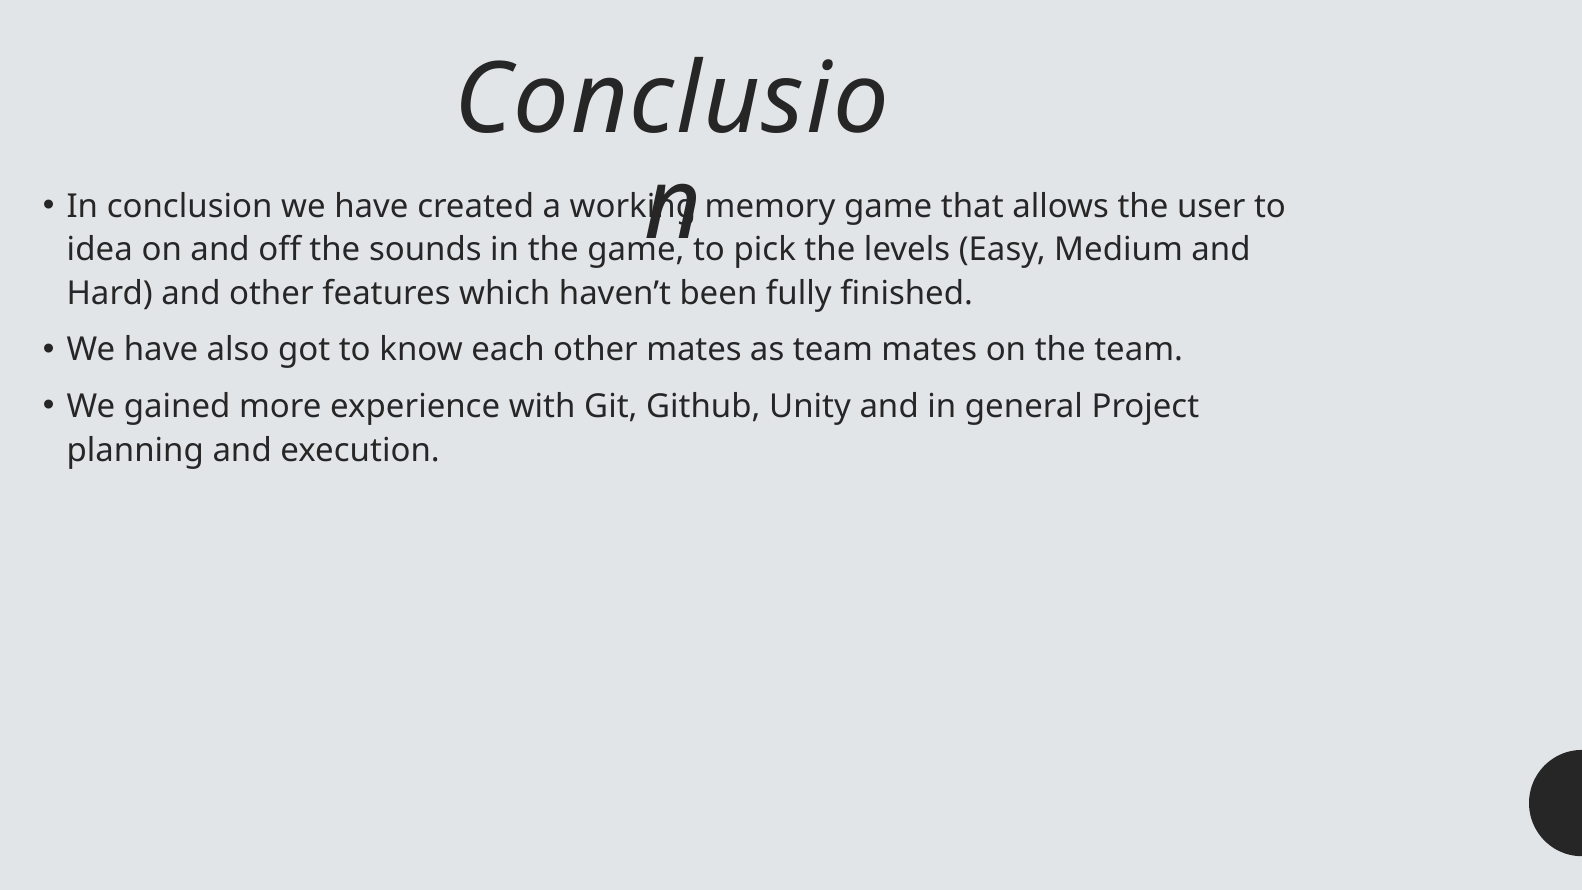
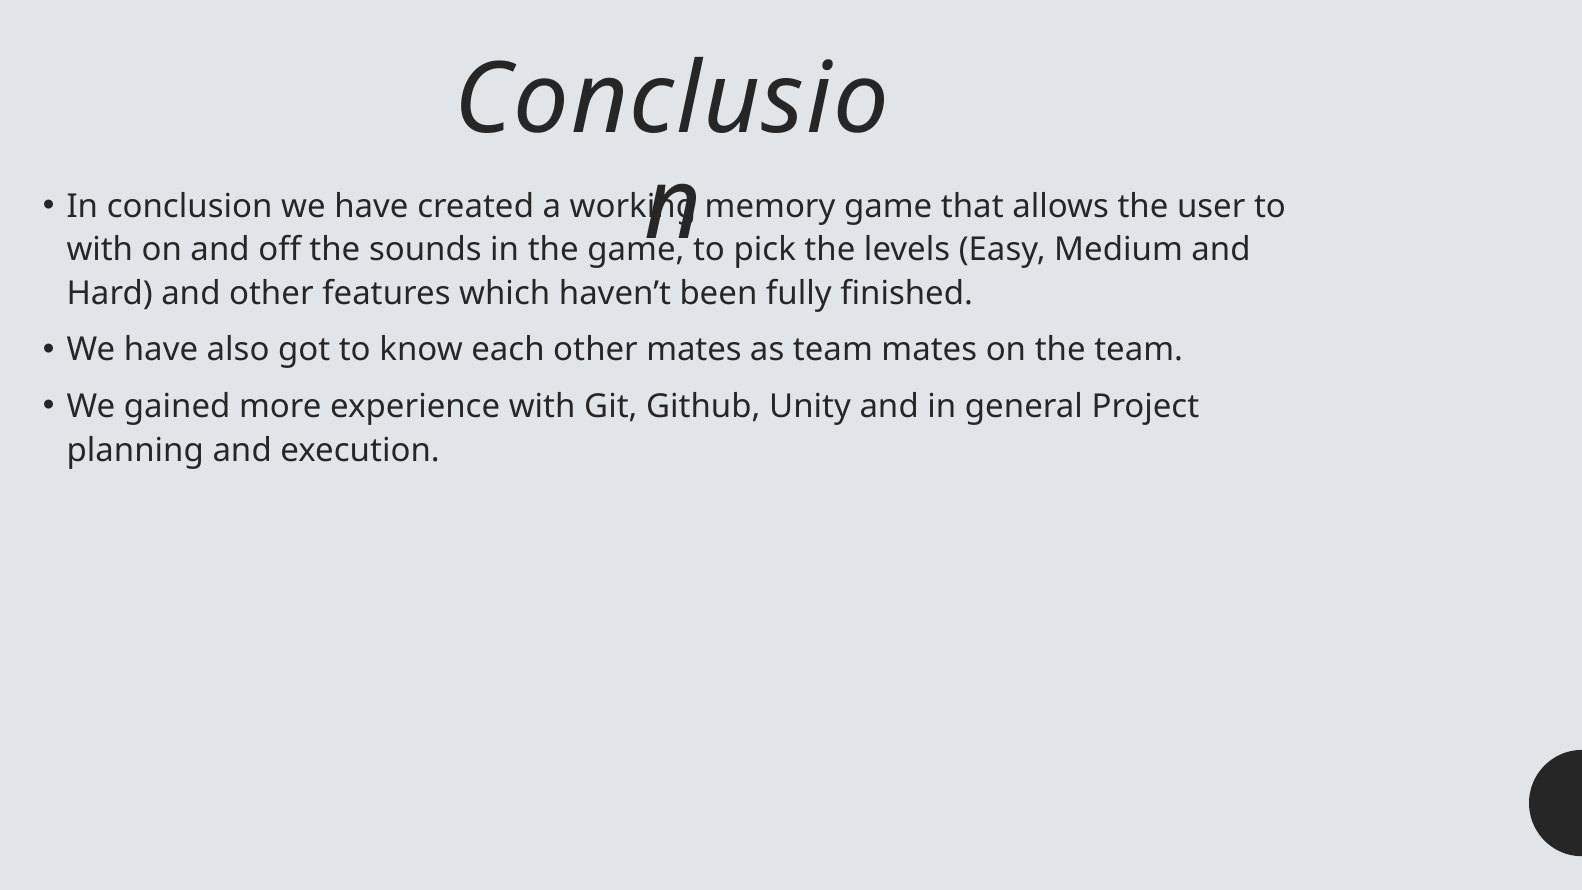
idea at (100, 250): idea -> with
